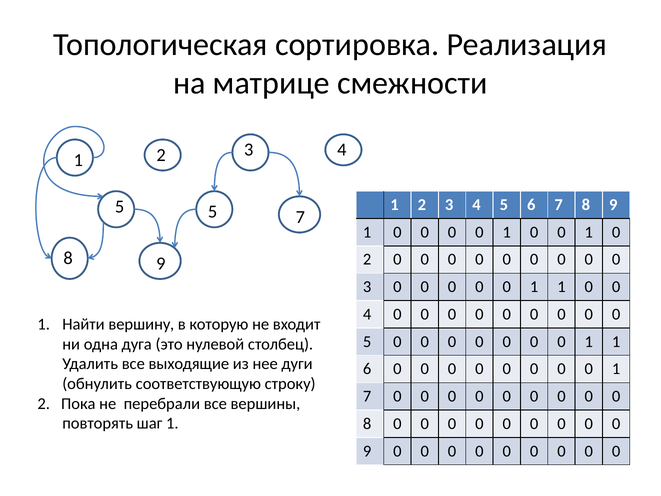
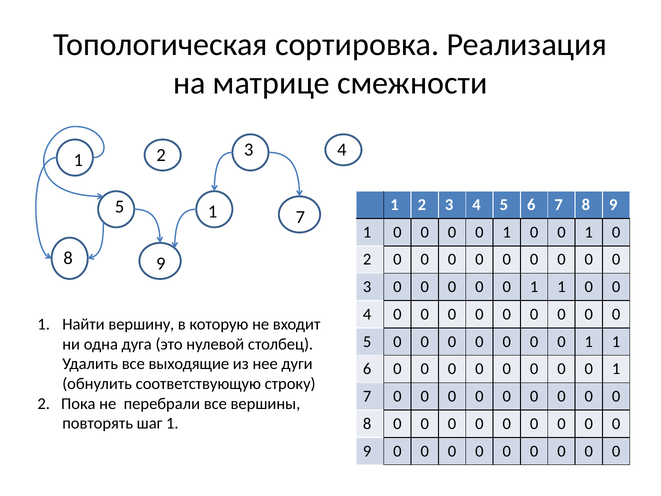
5 5: 5 -> 1
